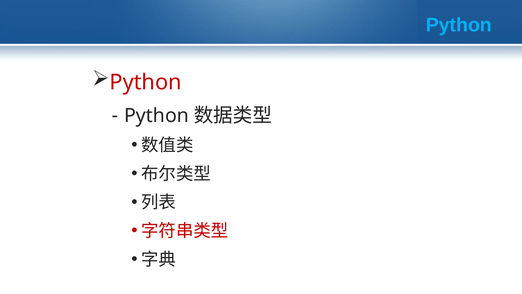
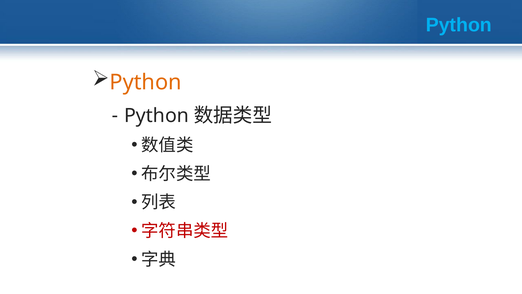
Python at (146, 82) colour: red -> orange
